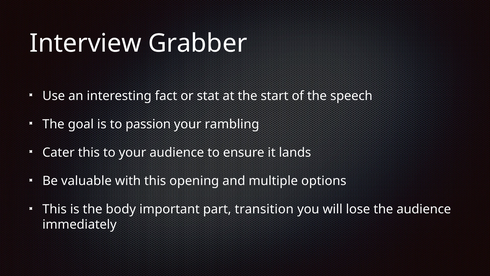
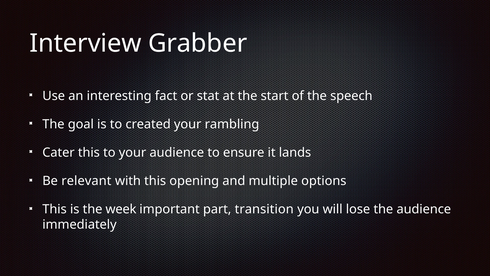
passion: passion -> created
valuable: valuable -> relevant
body: body -> week
